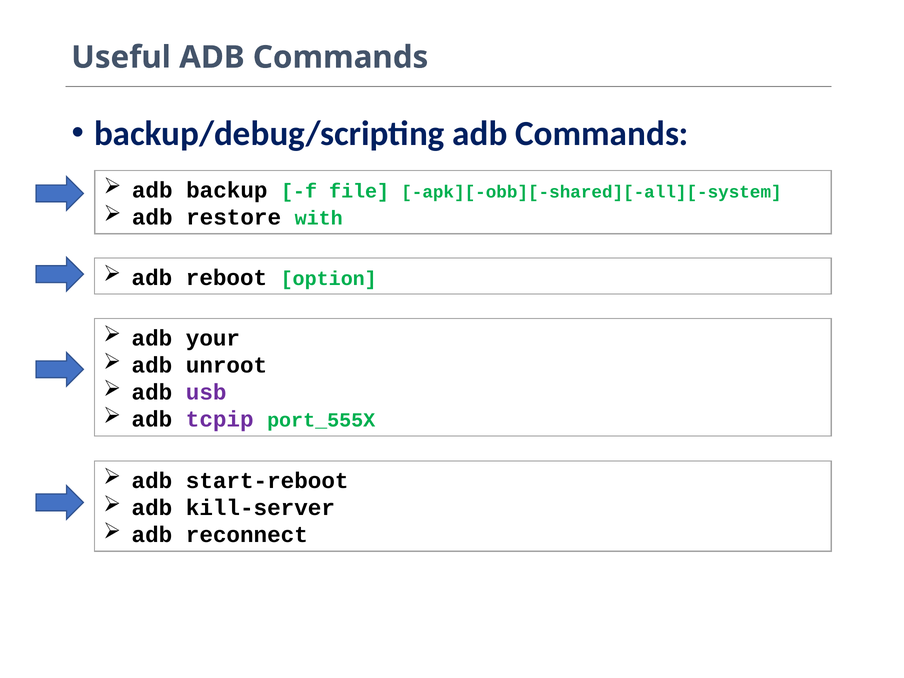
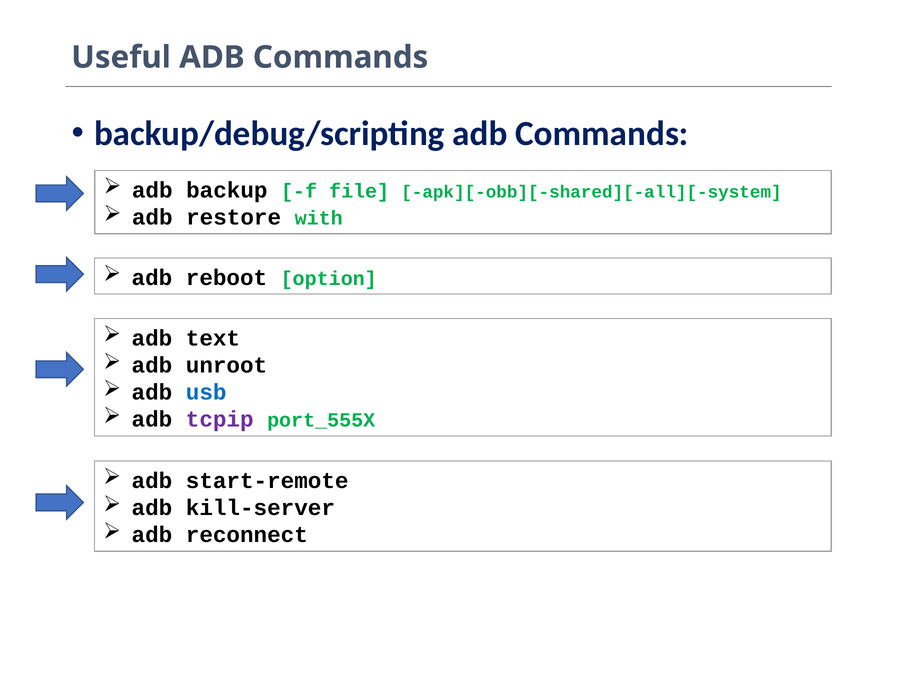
your: your -> text
usb colour: purple -> blue
start-reboot: start-reboot -> start-remote
